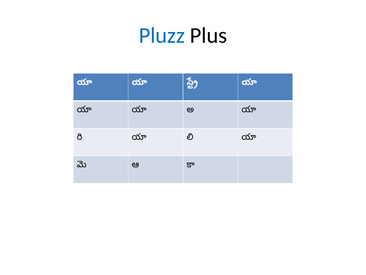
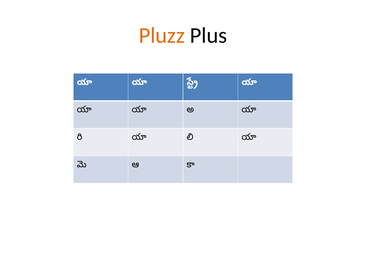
Pluzz colour: blue -> orange
